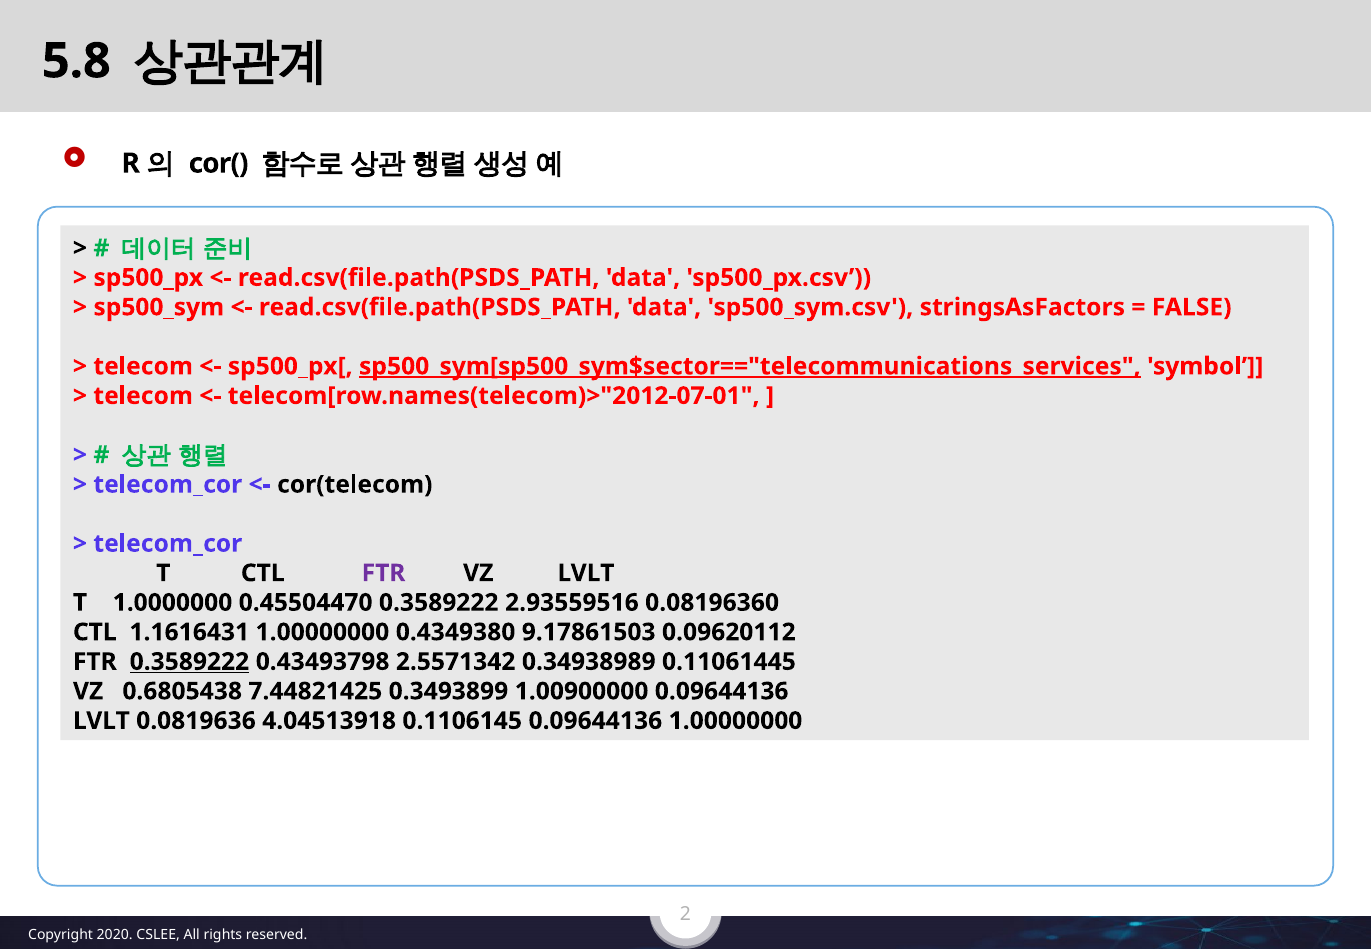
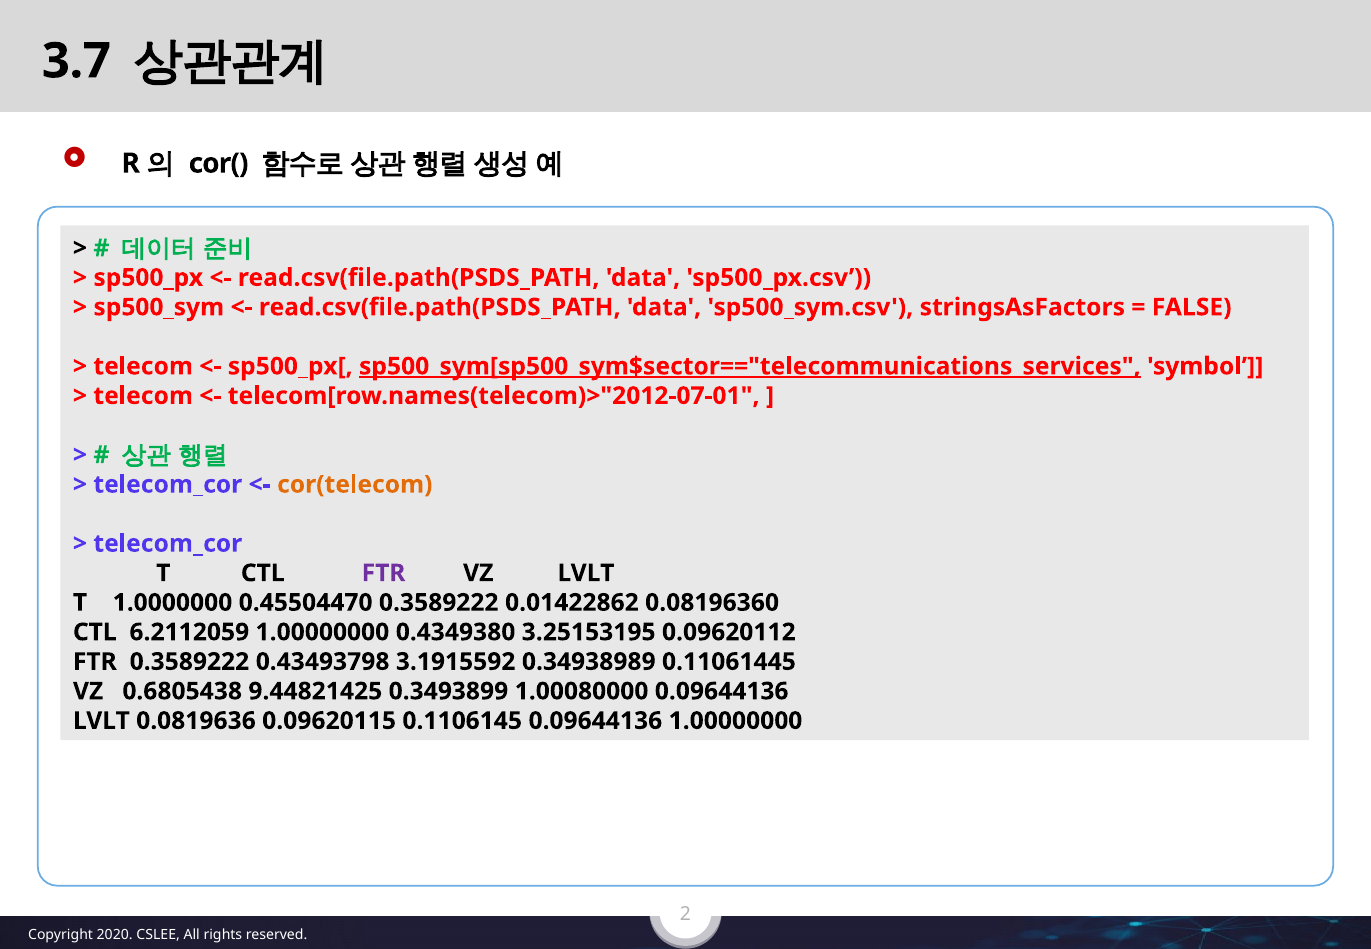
5.8: 5.8 -> 3.7
cor(telecom colour: black -> orange
2.93559516: 2.93559516 -> 0.01422862
1.1616431: 1.1616431 -> 6.2112059
9.17861503: 9.17861503 -> 3.25153195
0.3589222 at (189, 662) underline: present -> none
2.5571342: 2.5571342 -> 3.1915592
7.44821425: 7.44821425 -> 9.44821425
1.00900000: 1.00900000 -> 1.00080000
4.04513918: 4.04513918 -> 0.09620115
